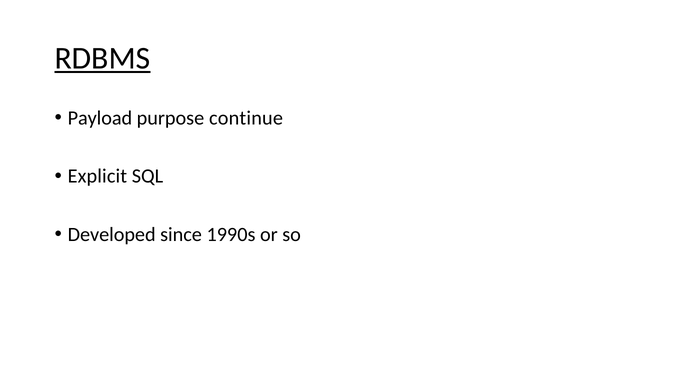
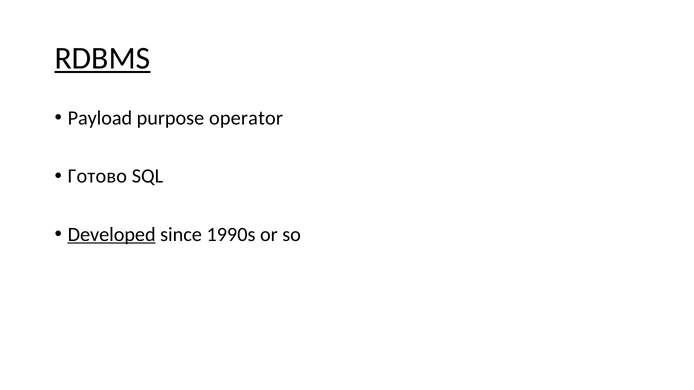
continue: continue -> operator
Explicit: Explicit -> Готово
Developed underline: none -> present
